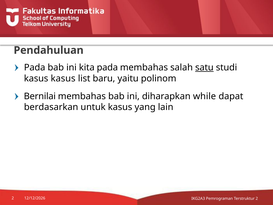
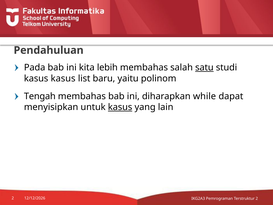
kita pada: pada -> lebih
Bernilai: Bernilai -> Tengah
berdasarkan: berdasarkan -> menyisipkan
kasus at (120, 107) underline: none -> present
